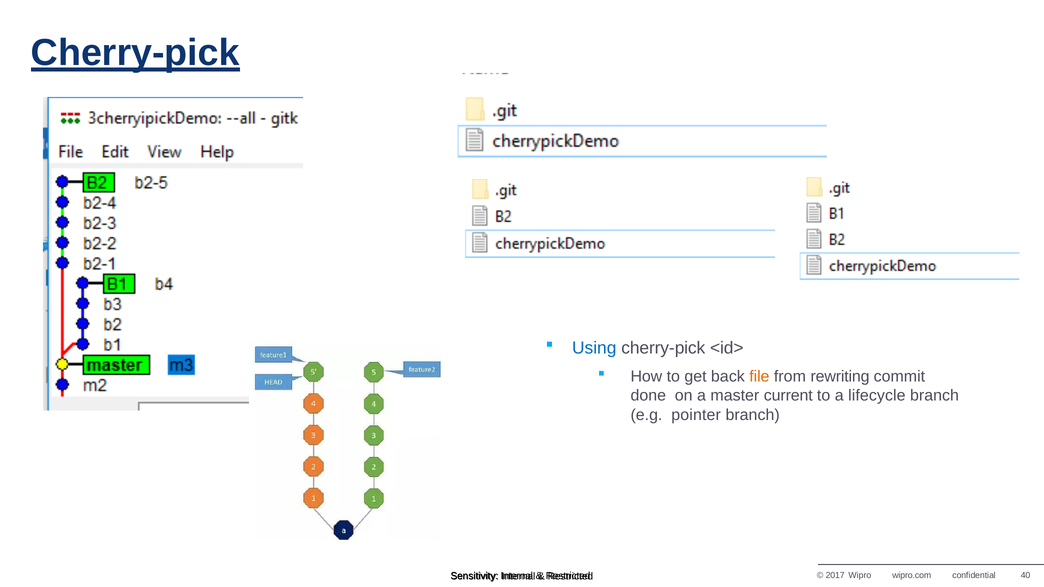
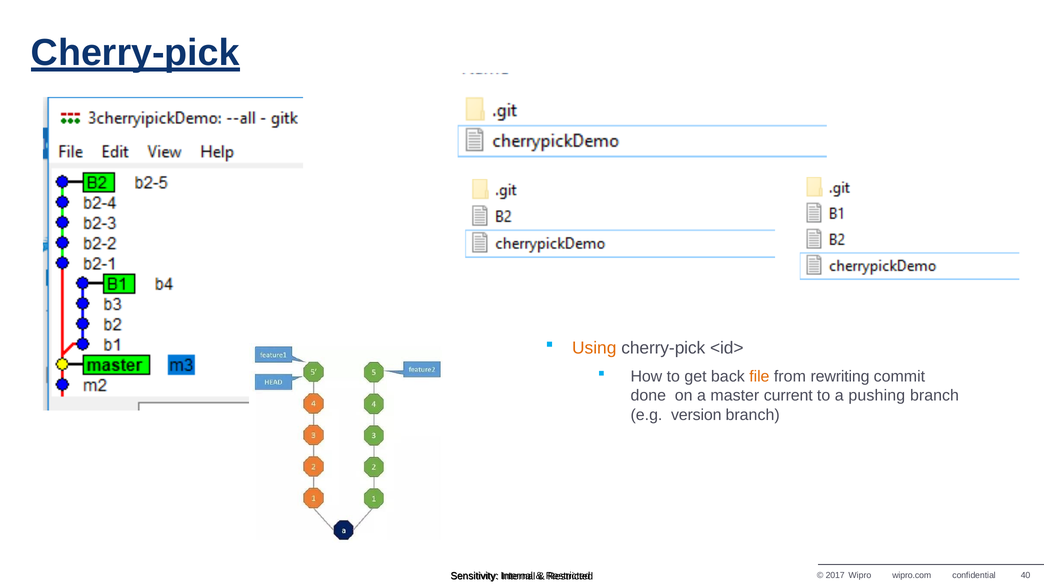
Using colour: blue -> orange
lifecycle: lifecycle -> pushing
pointer: pointer -> version
